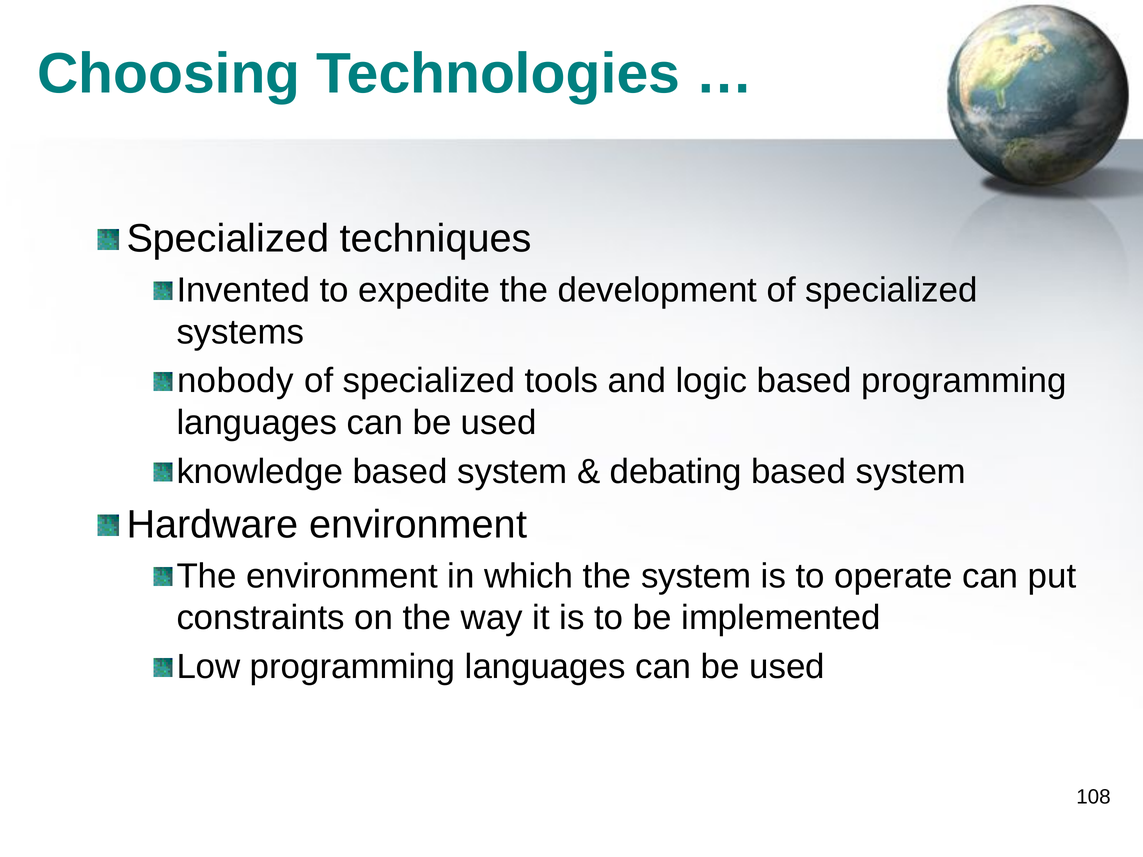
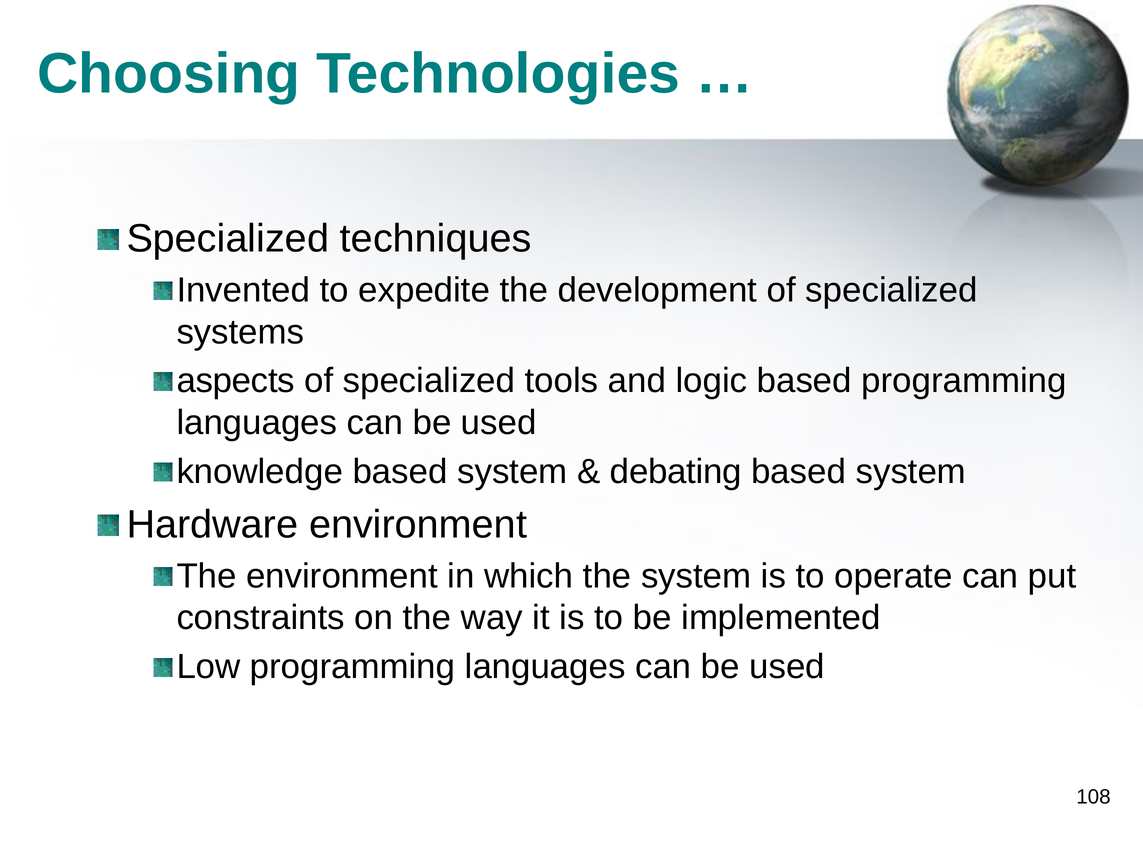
nobody: nobody -> aspects
